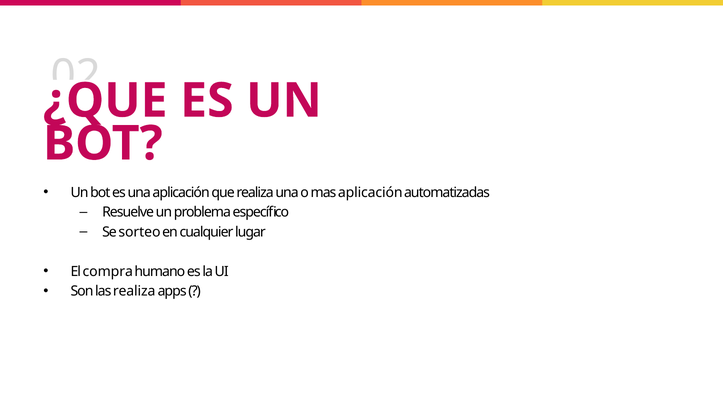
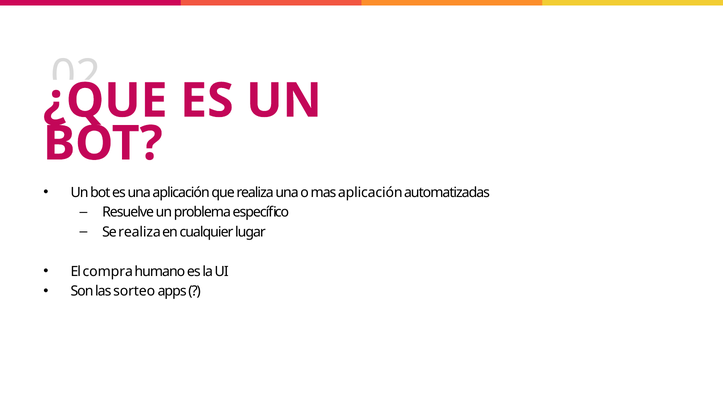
Se sorteo: sorteo -> realiza
las realiza: realiza -> sorteo
